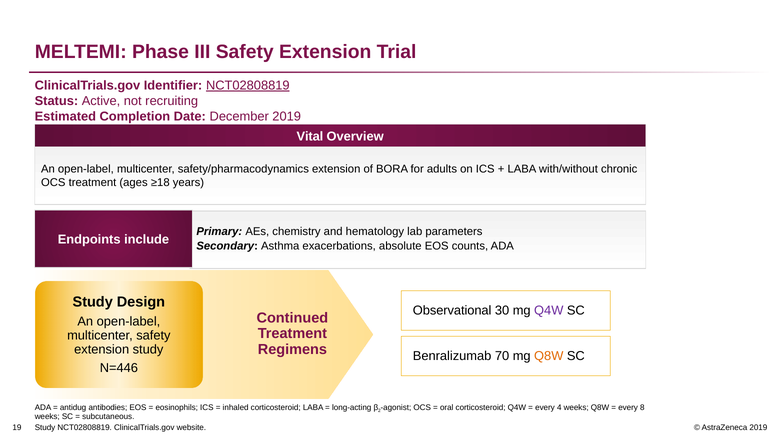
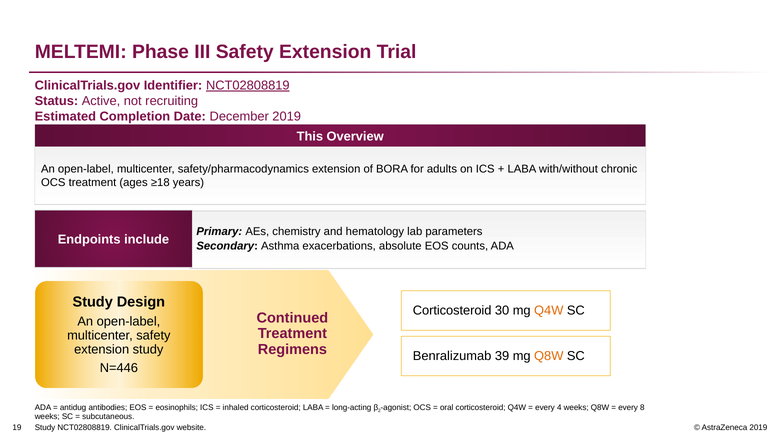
Vital: Vital -> This
Observational at (452, 310): Observational -> Corticosteroid
Q4W at (549, 310) colour: purple -> orange
70: 70 -> 39
